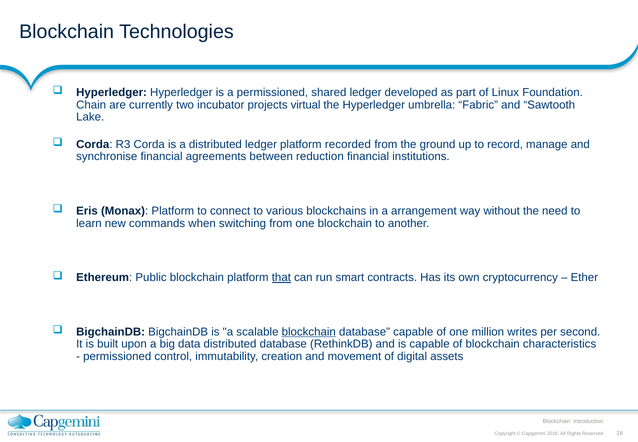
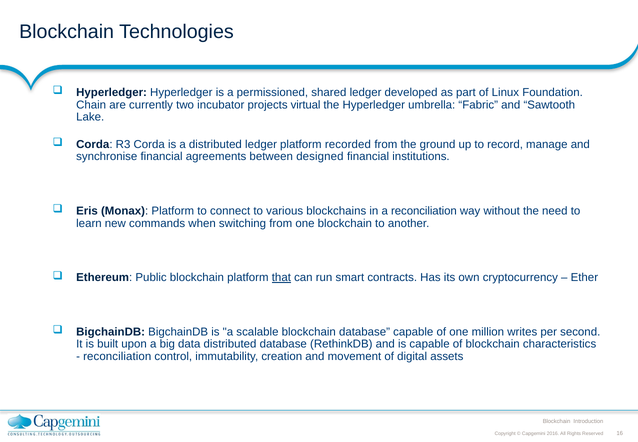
reduction: reduction -> designed
a arrangement: arrangement -> reconciliation
blockchain at (309, 331) underline: present -> none
permissioned at (117, 356): permissioned -> reconciliation
